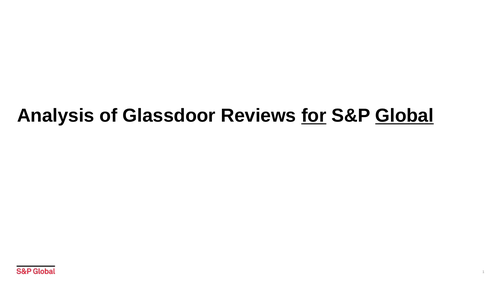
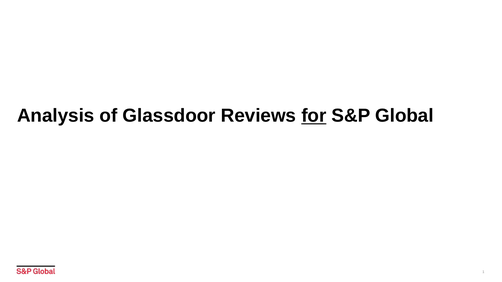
Global underline: present -> none
